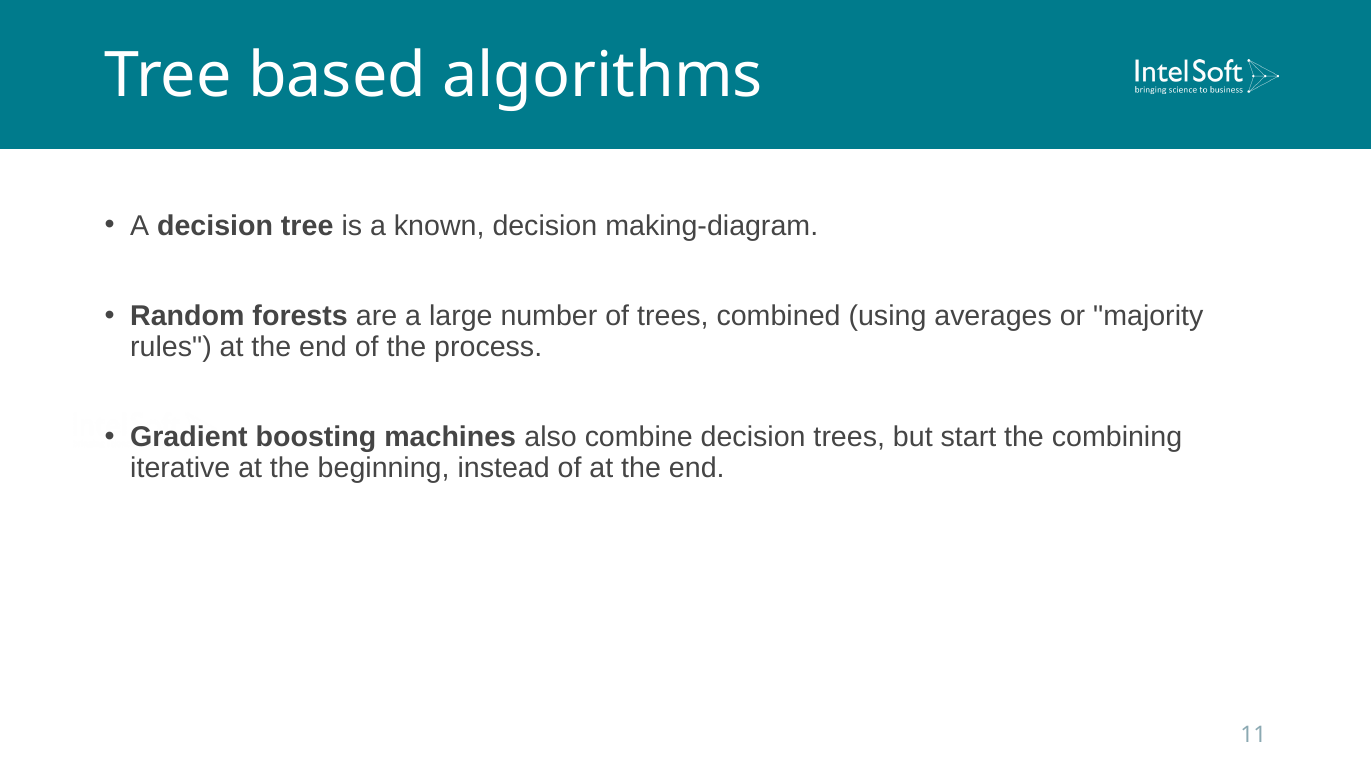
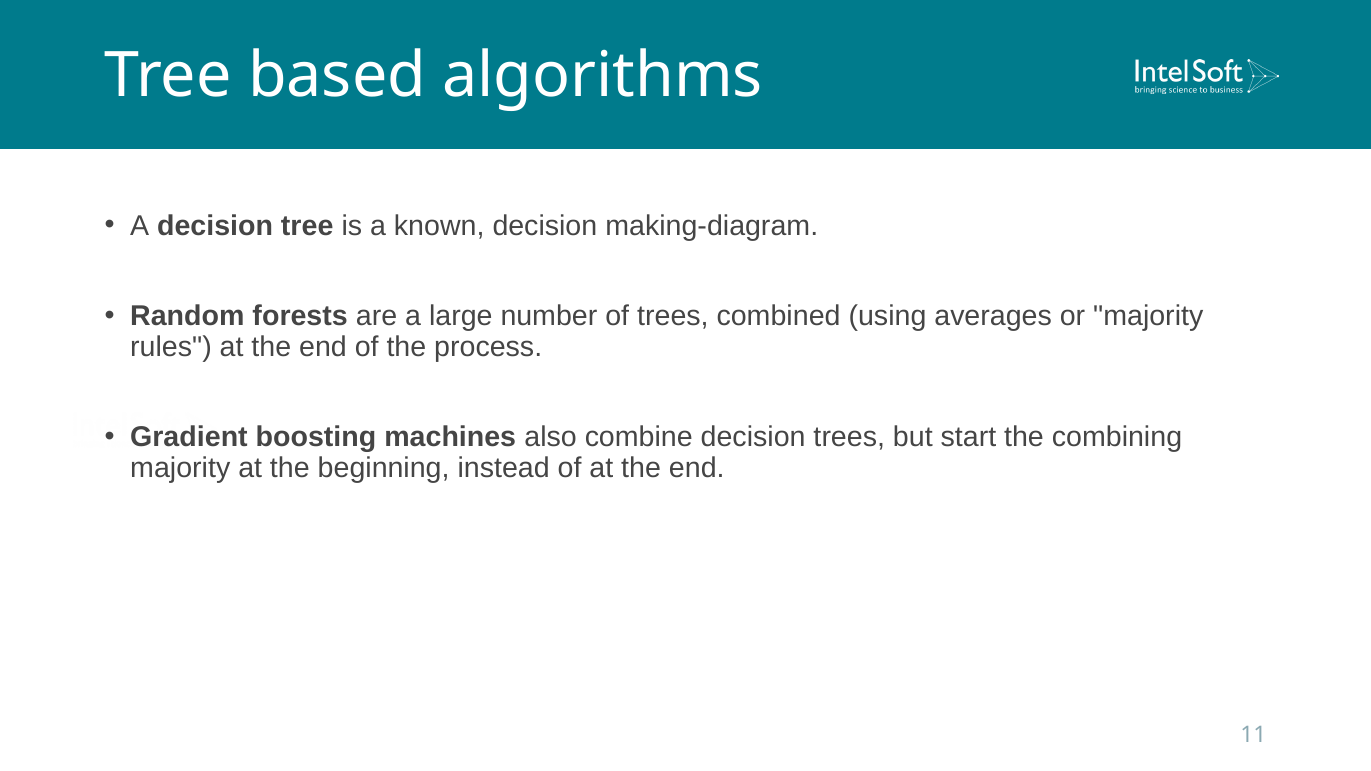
iterative at (180, 468): iterative -> majority
